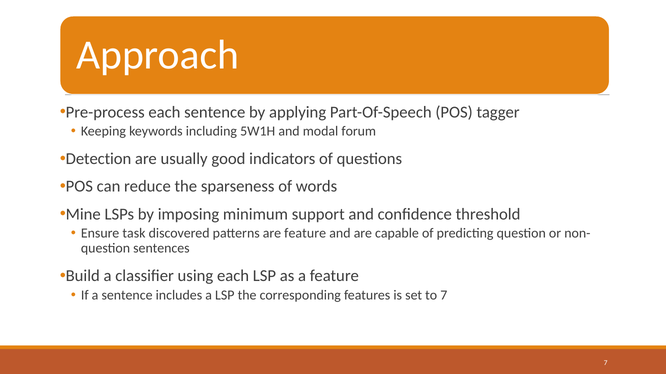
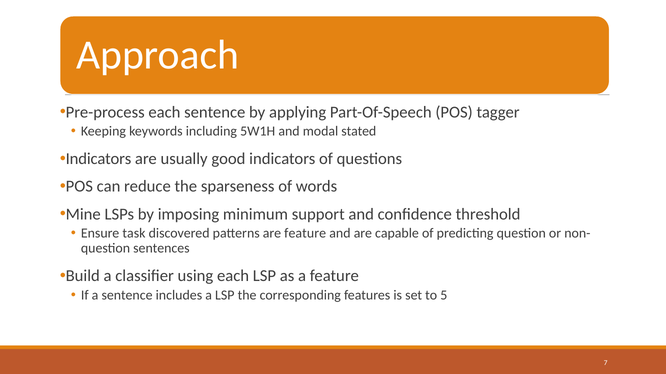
forum: forum -> stated
Detection at (99, 159): Detection -> Indicators
to 7: 7 -> 5
